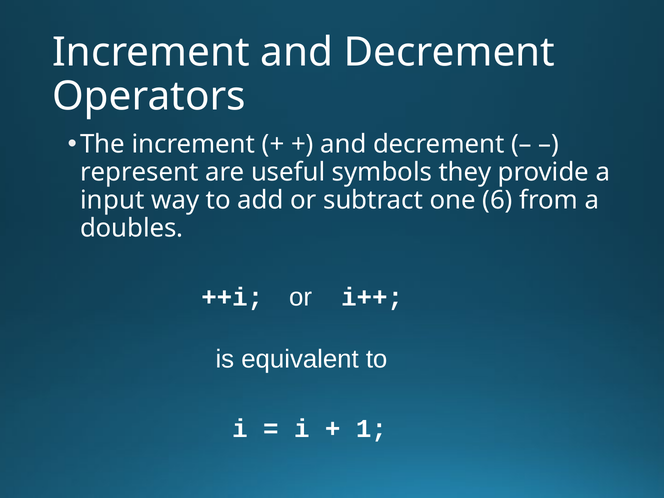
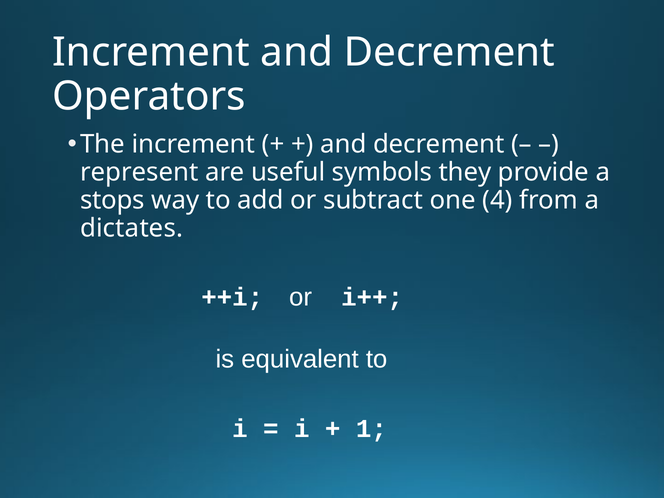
input: input -> stops
6: 6 -> 4
doubles: doubles -> dictates
